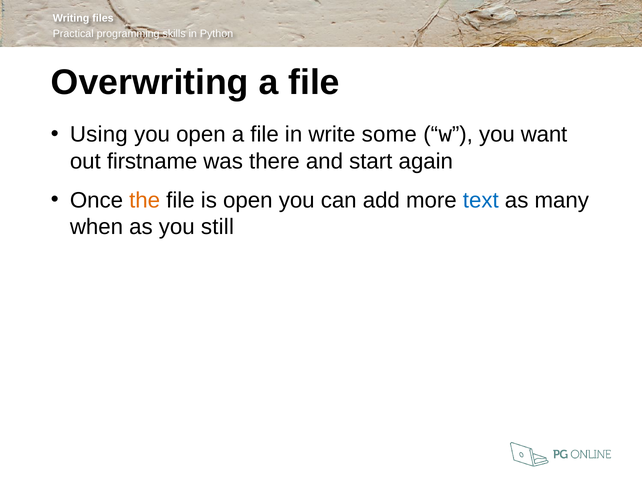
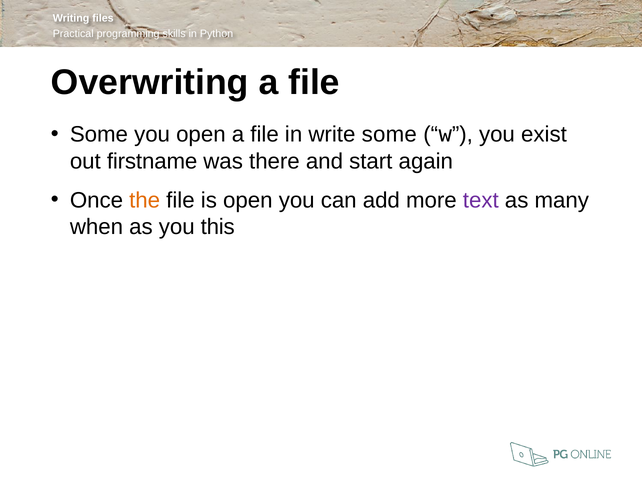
Using at (99, 135): Using -> Some
want: want -> exist
text colour: blue -> purple
still: still -> this
